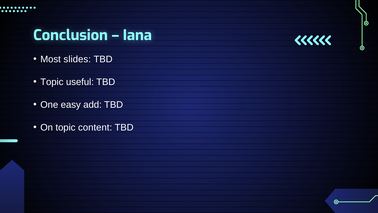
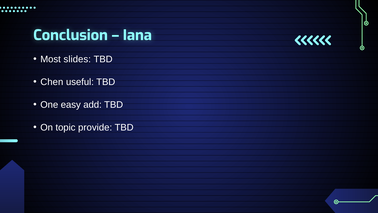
Topic at (52, 82): Topic -> Chen
content: content -> provide
